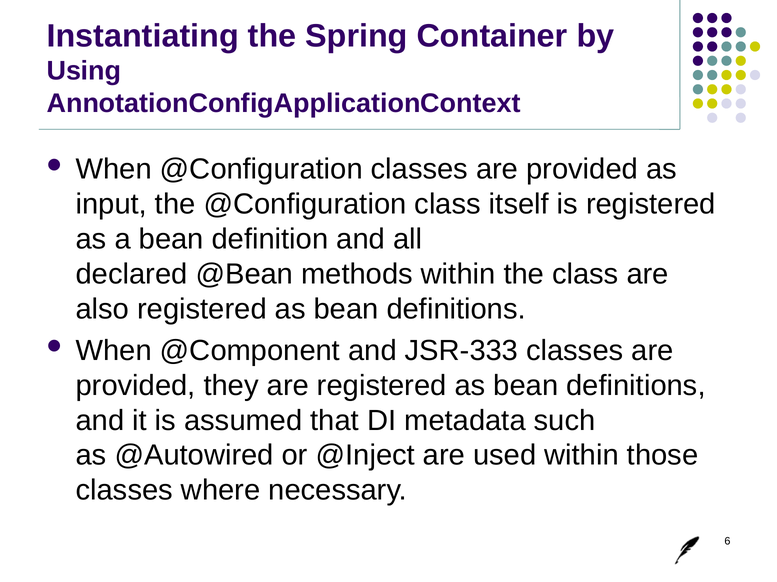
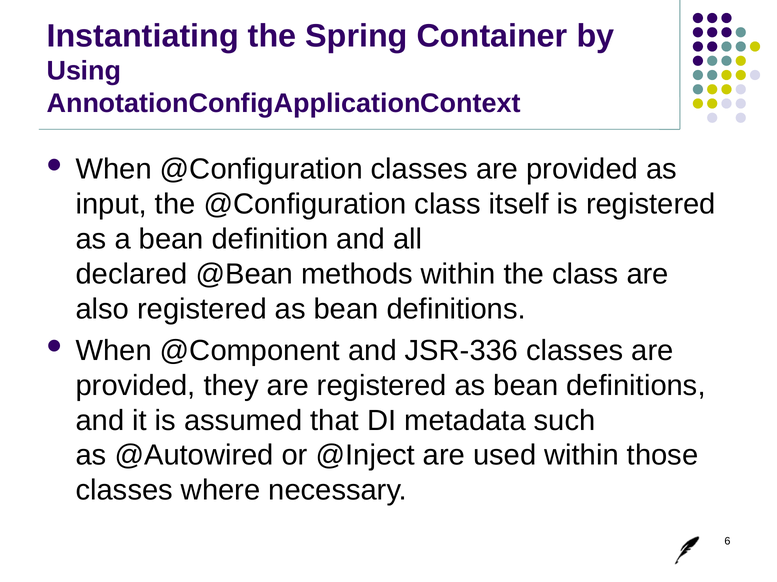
JSR-333: JSR-333 -> JSR-336
